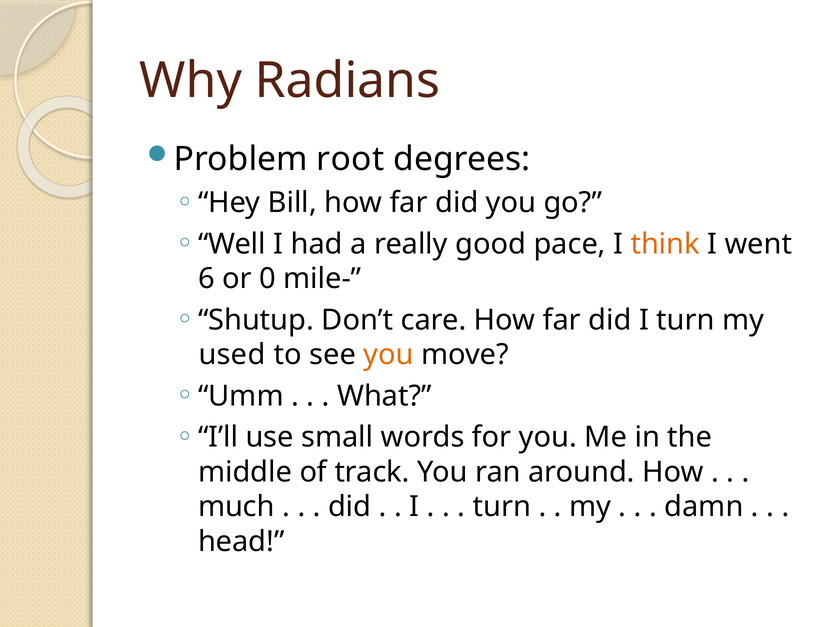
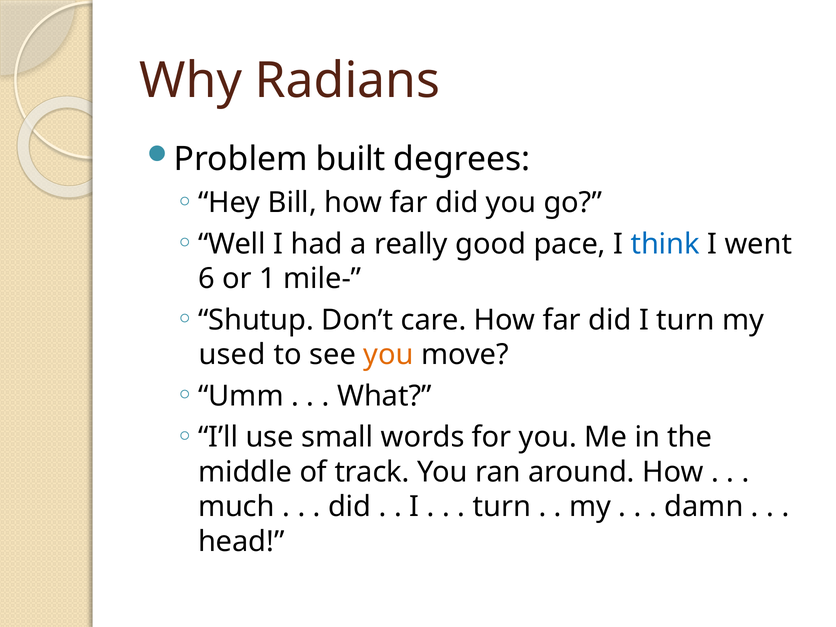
root: root -> built
think colour: orange -> blue
0: 0 -> 1
